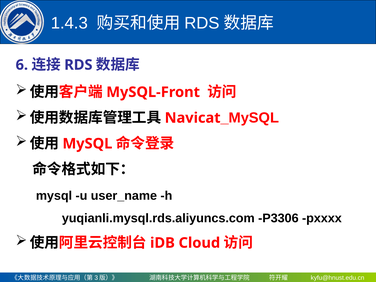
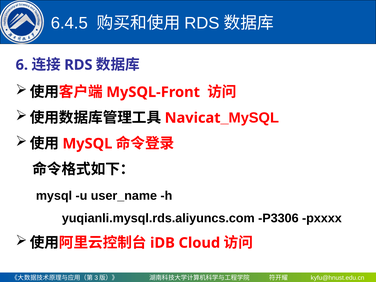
1.4.3: 1.4.3 -> 6.4.5
